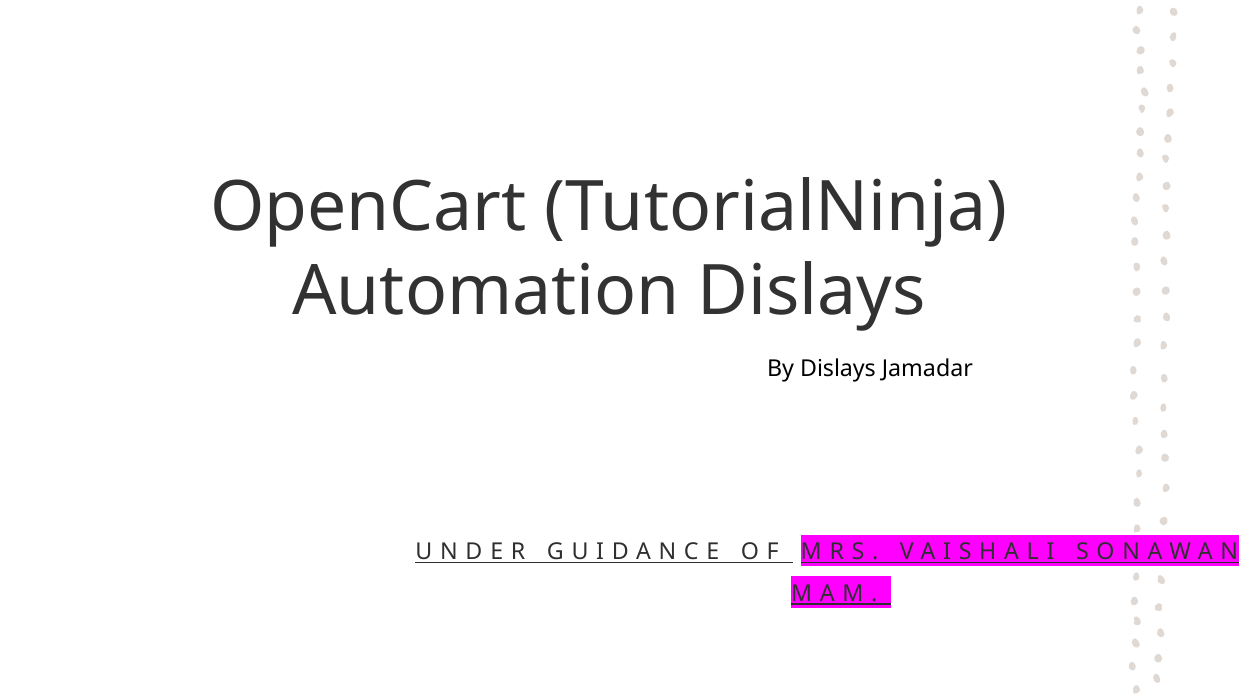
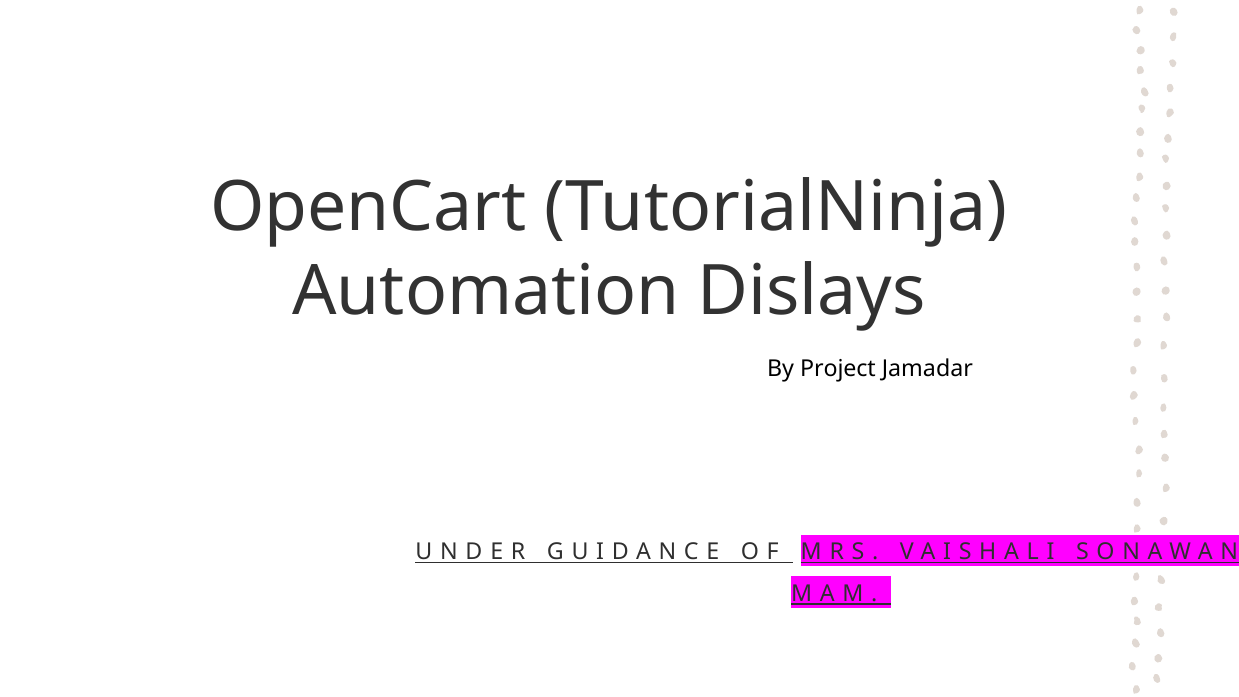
By Dislays: Dislays -> Project
